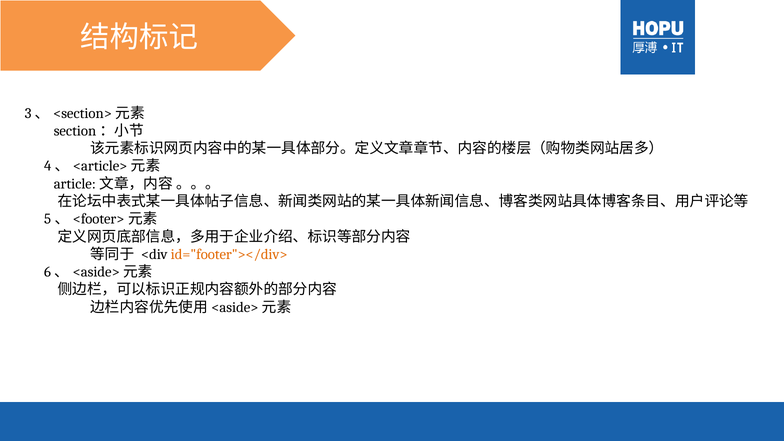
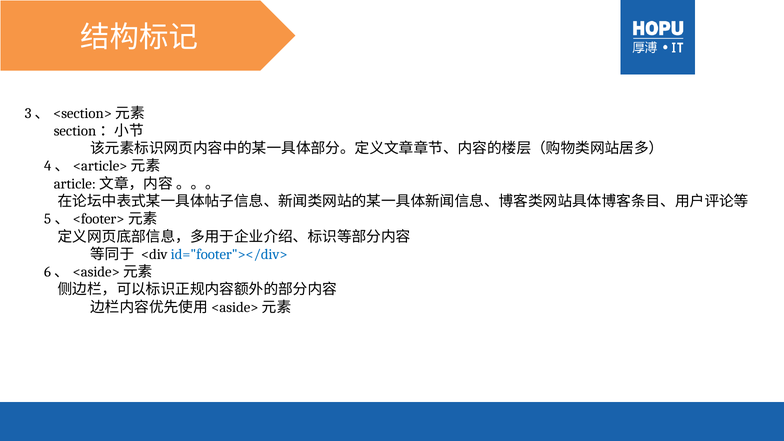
id="footer"></div> colour: orange -> blue
